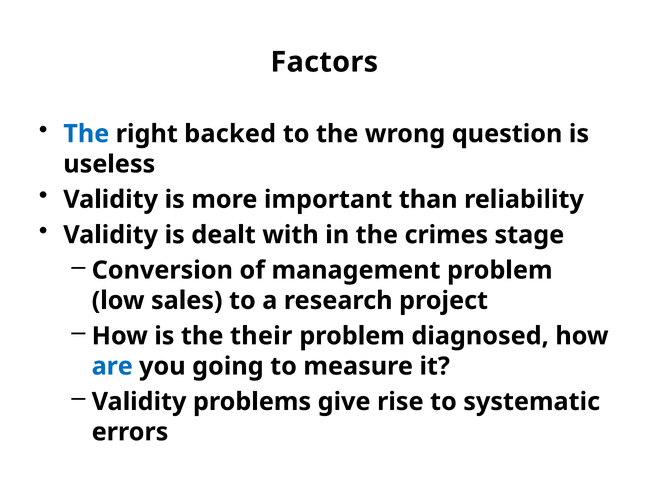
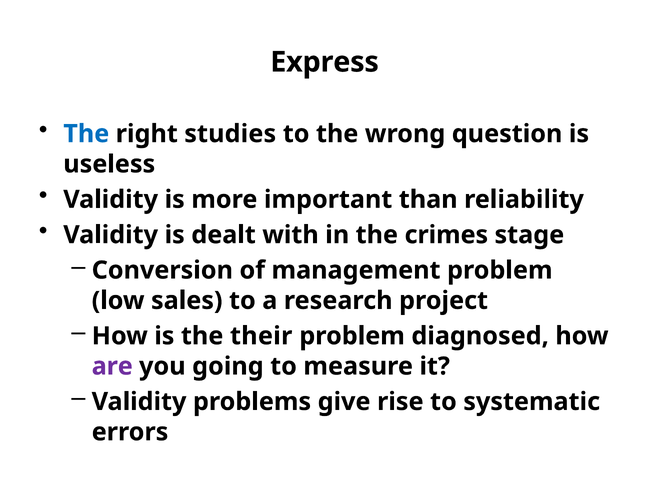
Factors: Factors -> Express
backed: backed -> studies
are colour: blue -> purple
